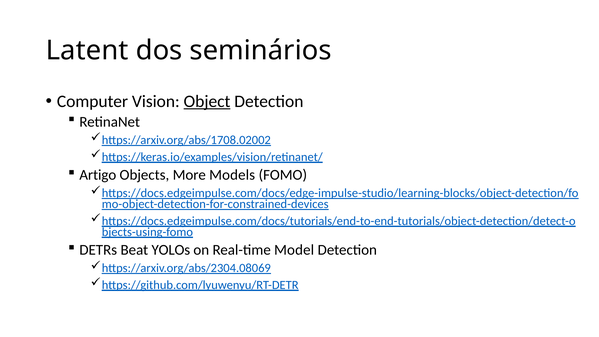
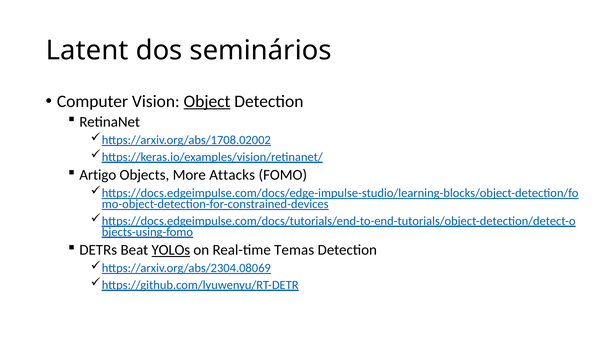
Models: Models -> Attacks
YOLOs underline: none -> present
Model: Model -> Temas
